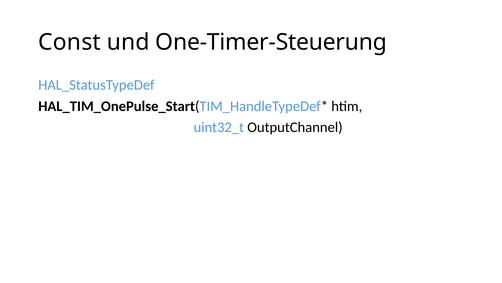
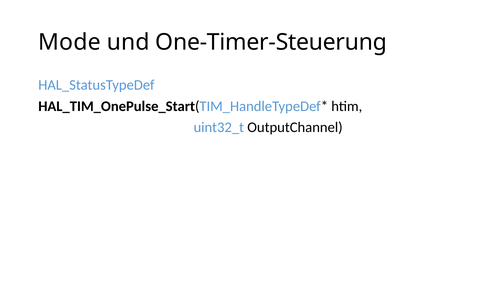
Const: Const -> Mode
